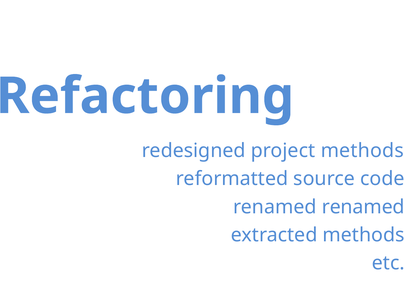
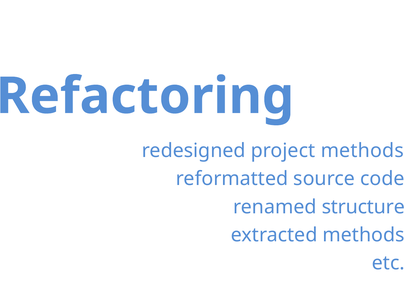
renamed renamed: renamed -> structure
